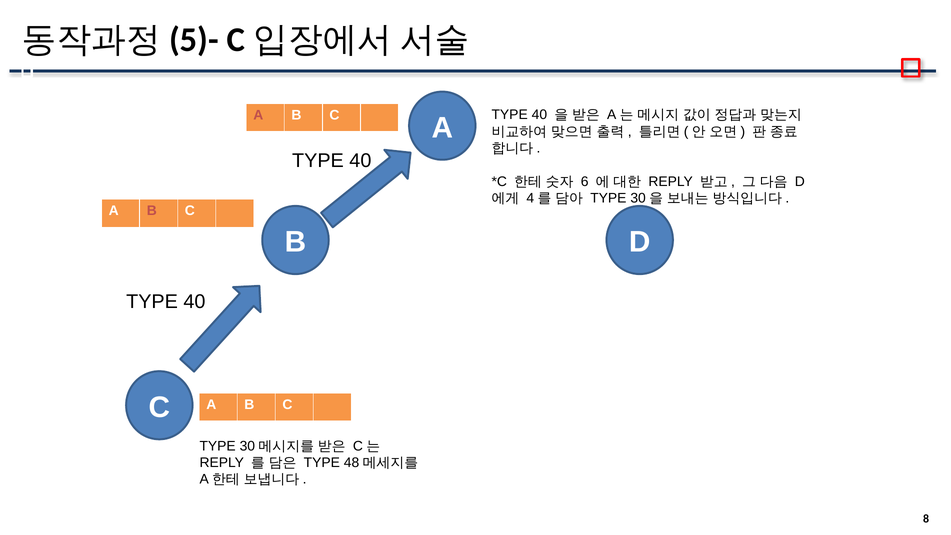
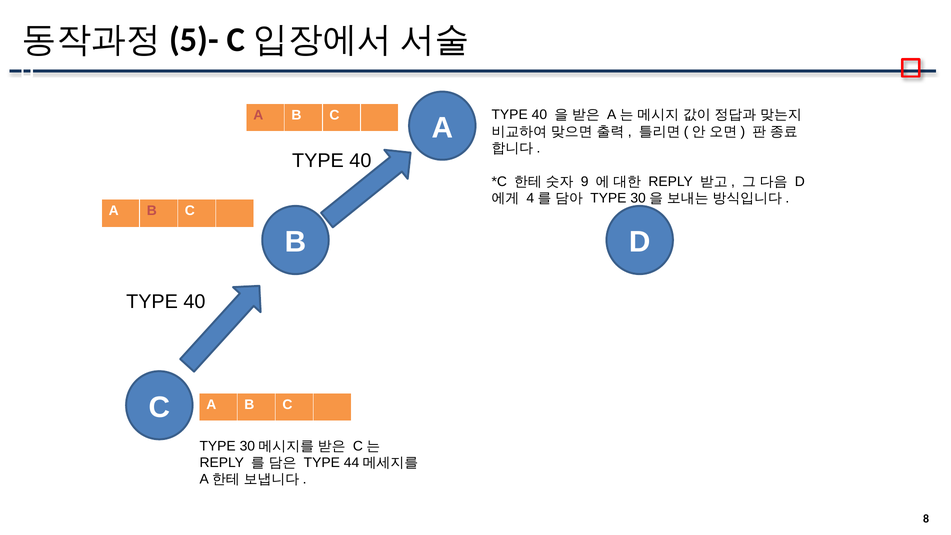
6: 6 -> 9
48: 48 -> 44
